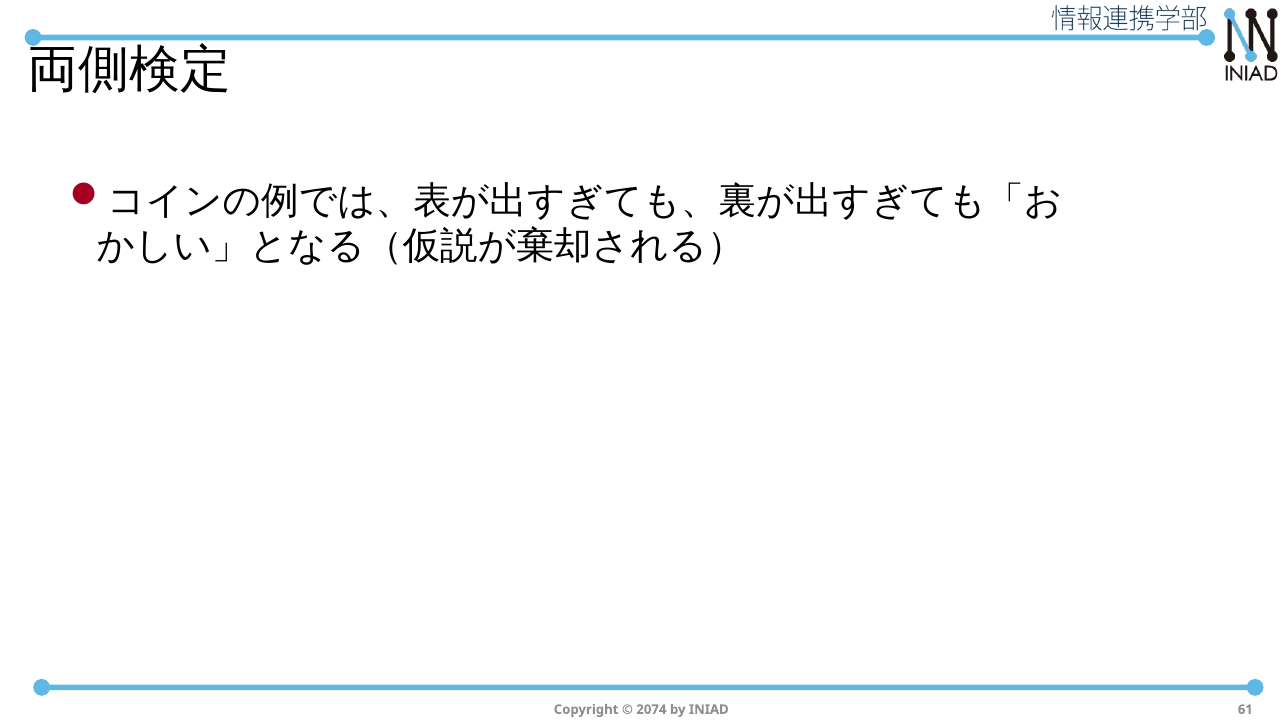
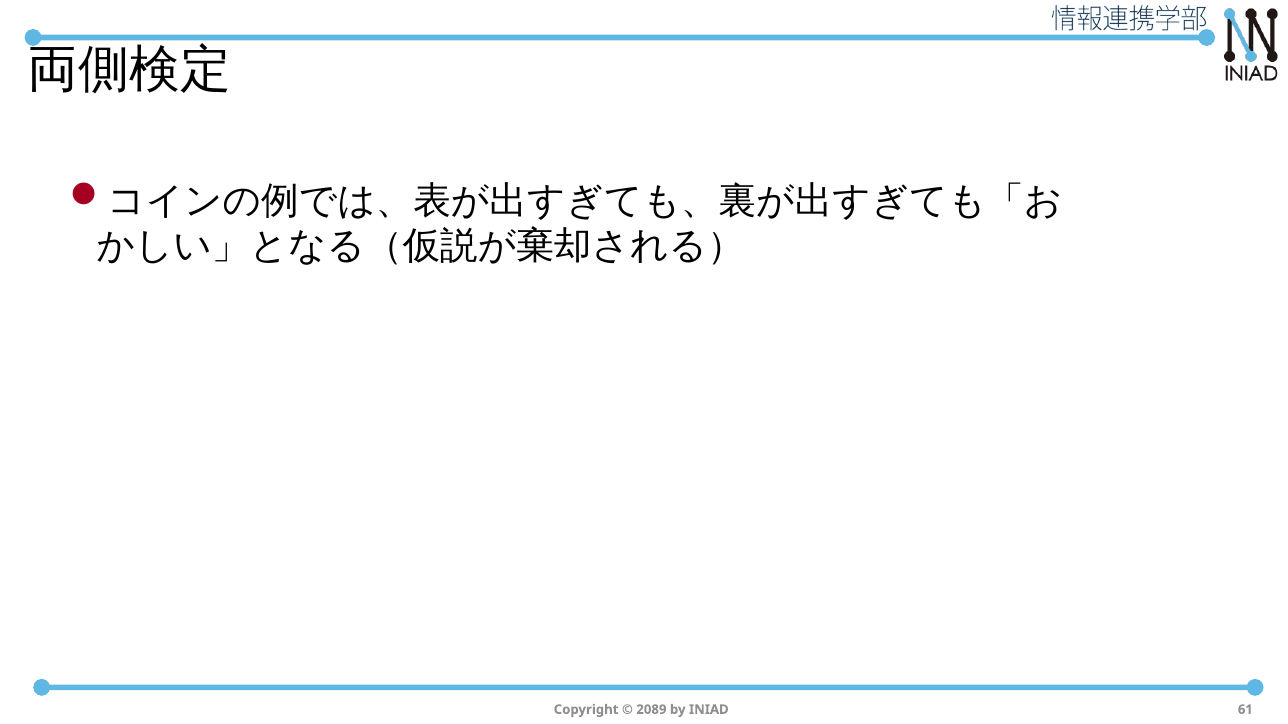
2074: 2074 -> 2089
